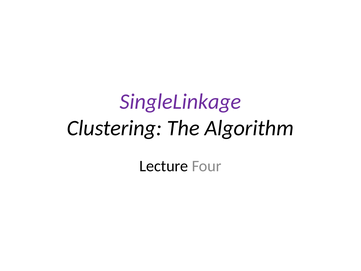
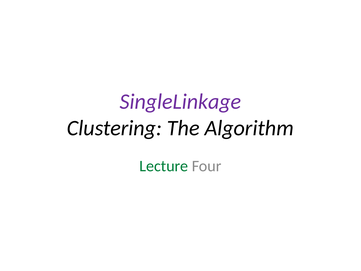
Lecture colour: black -> green
